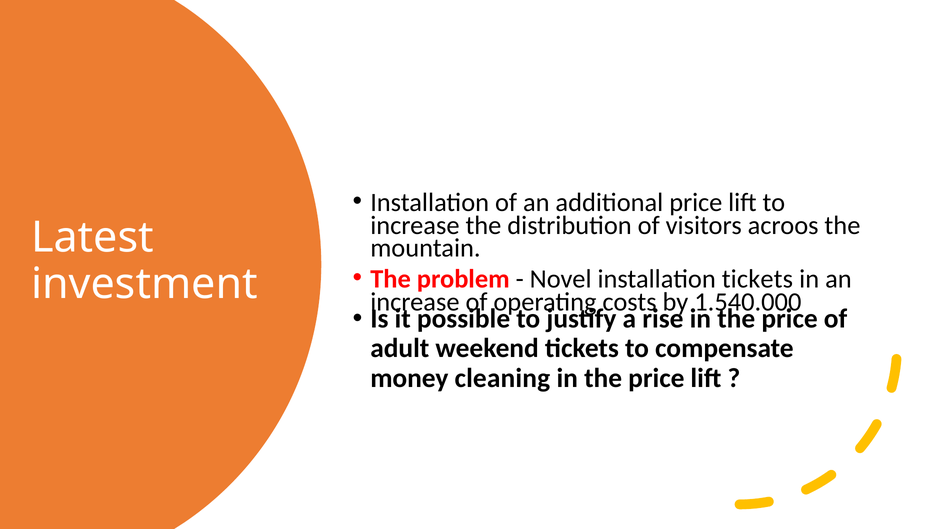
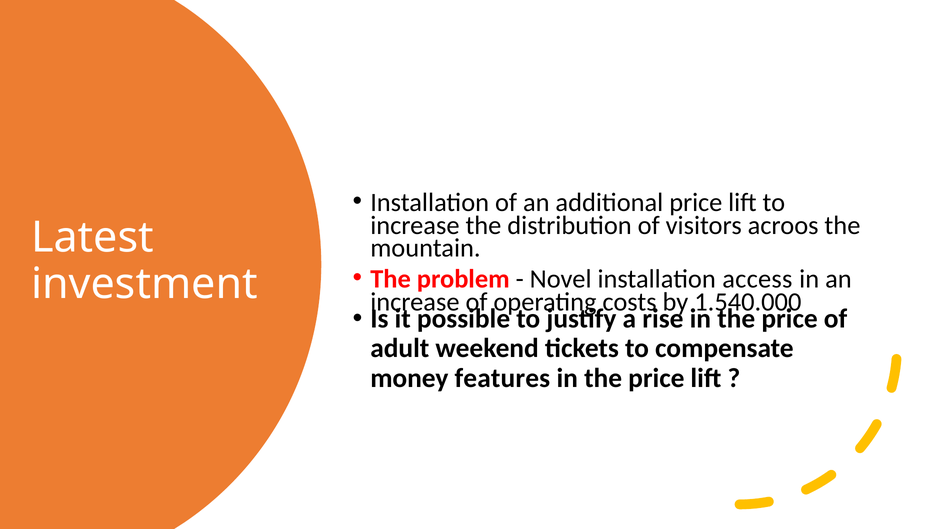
installation tickets: tickets -> access
cleaning: cleaning -> features
